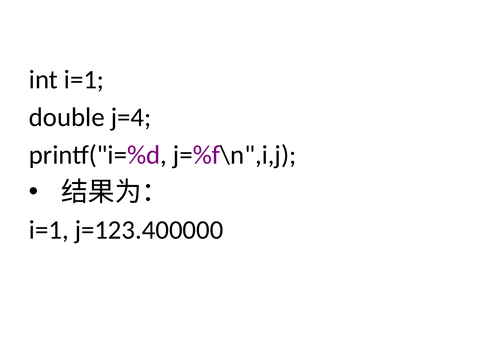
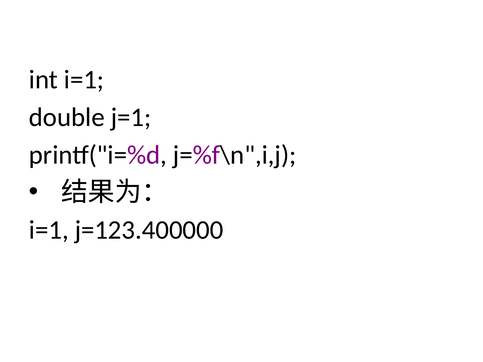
j=4: j=4 -> j=1
